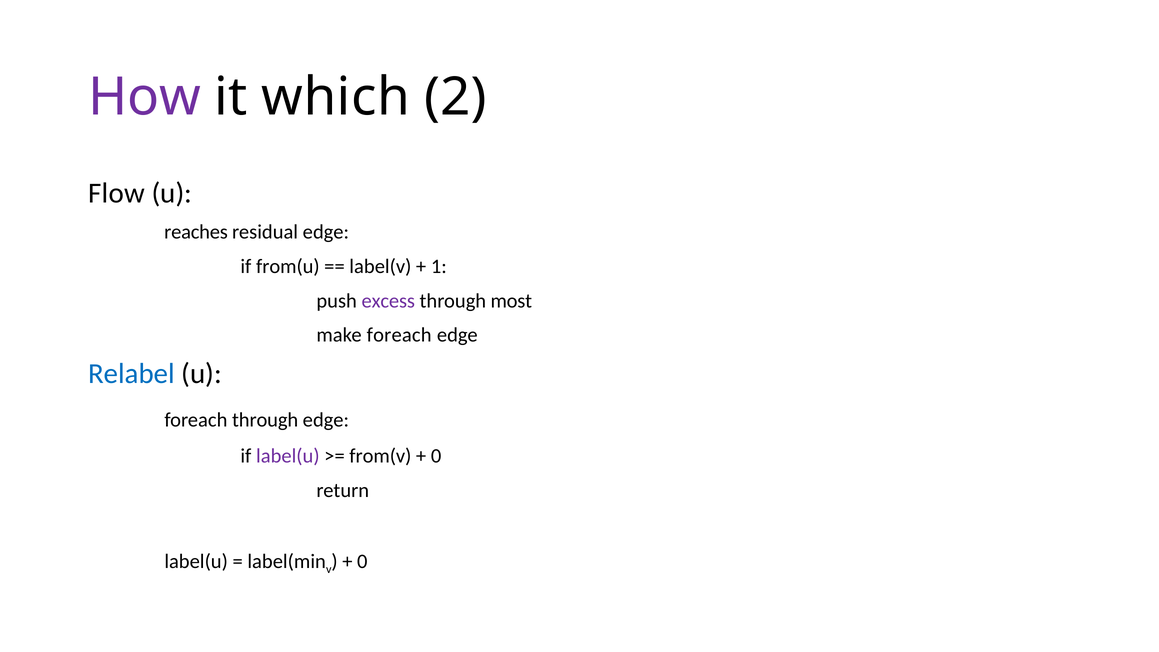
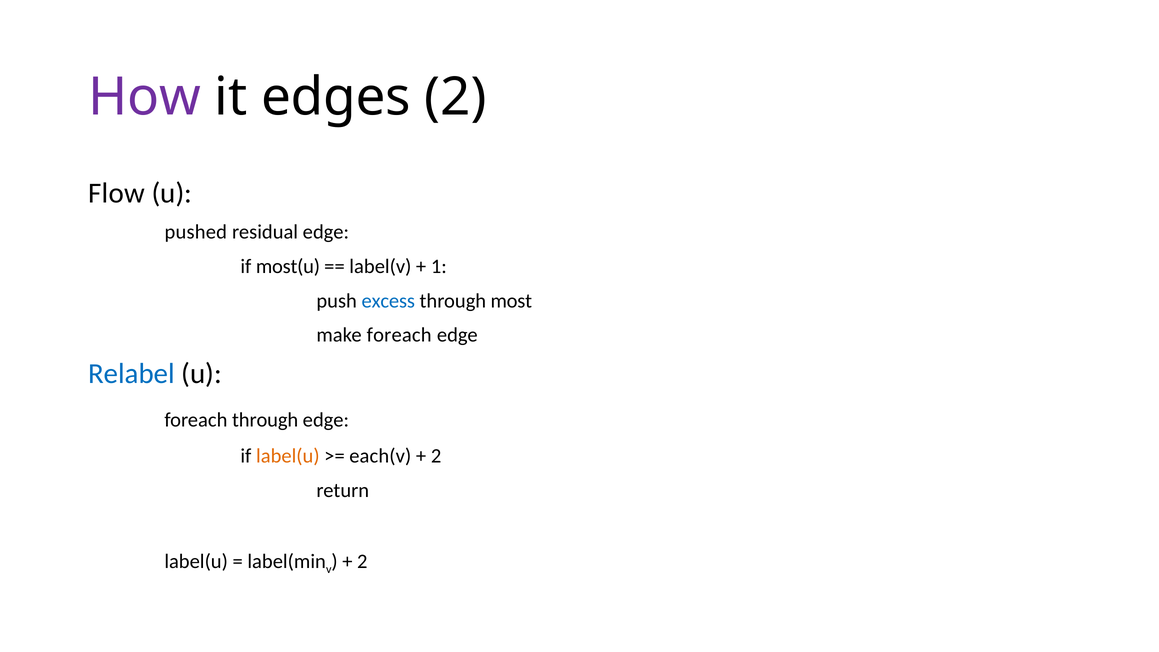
which: which -> edges
reaches: reaches -> pushed
from(u: from(u -> most(u
excess colour: purple -> blue
label(u at (288, 456) colour: purple -> orange
from(v: from(v -> each(v
0 at (436, 456): 0 -> 2
0 at (362, 561): 0 -> 2
